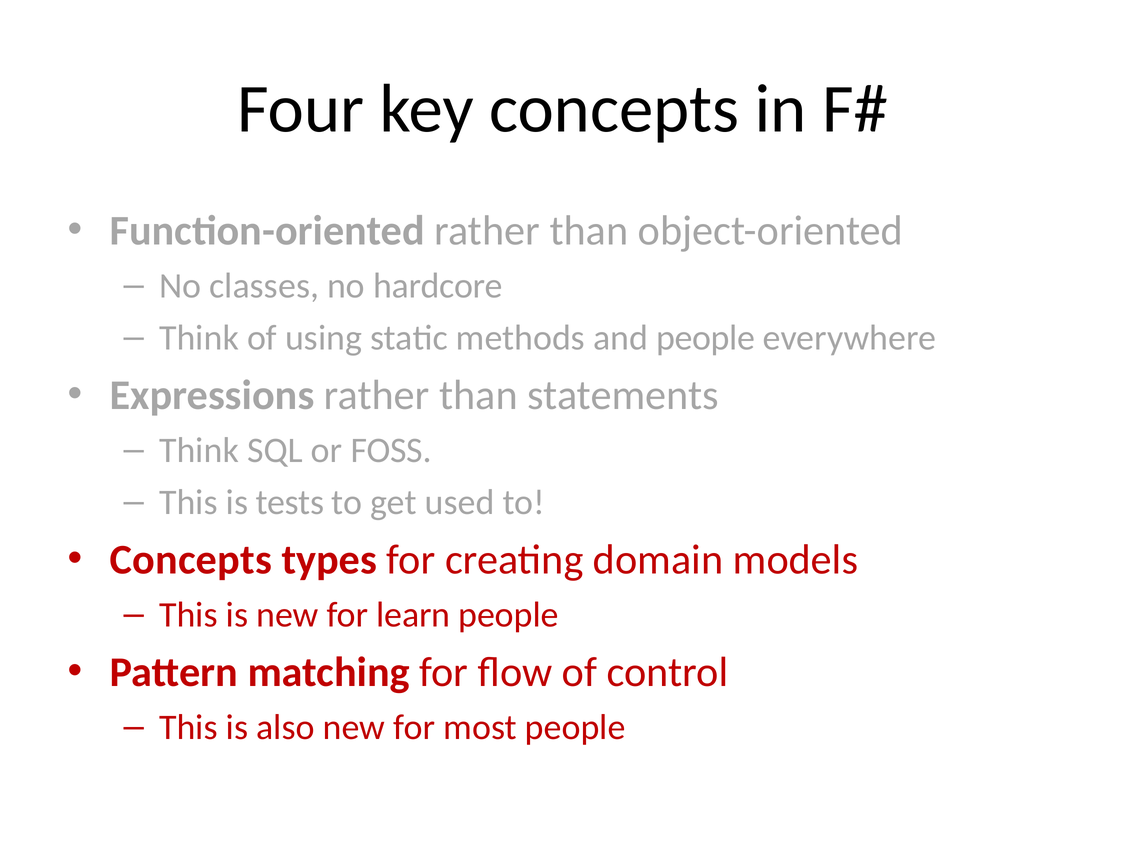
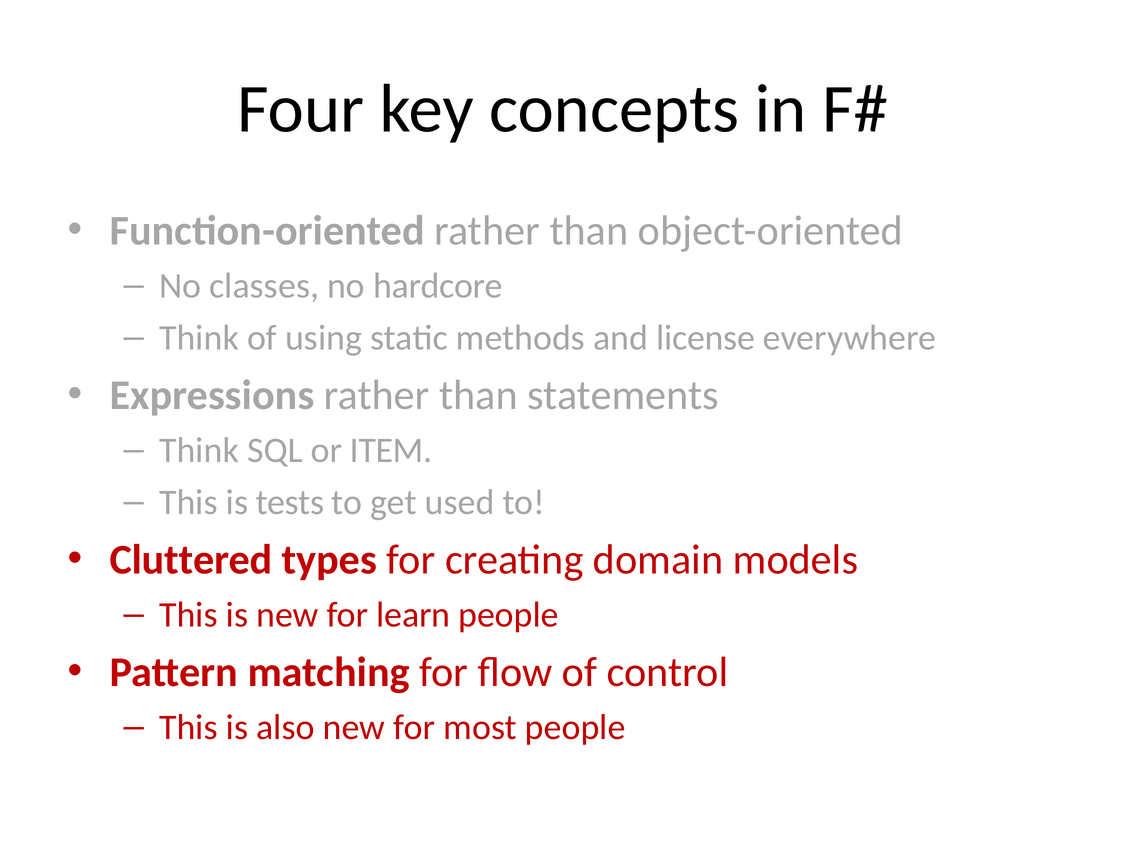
and people: people -> license
FOSS: FOSS -> ITEM
Concepts at (191, 560): Concepts -> Cluttered
